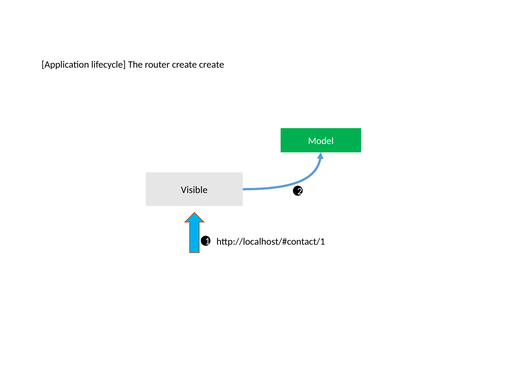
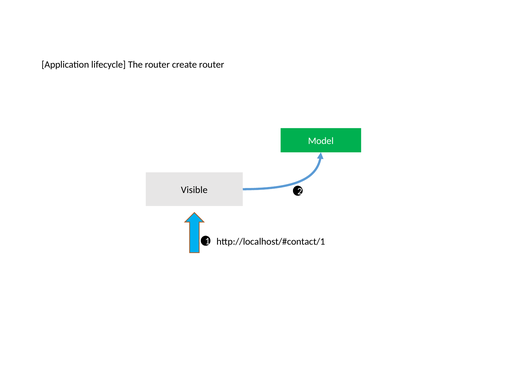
create create: create -> router
